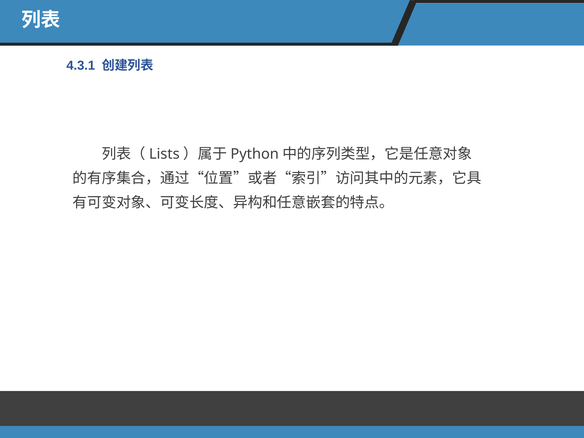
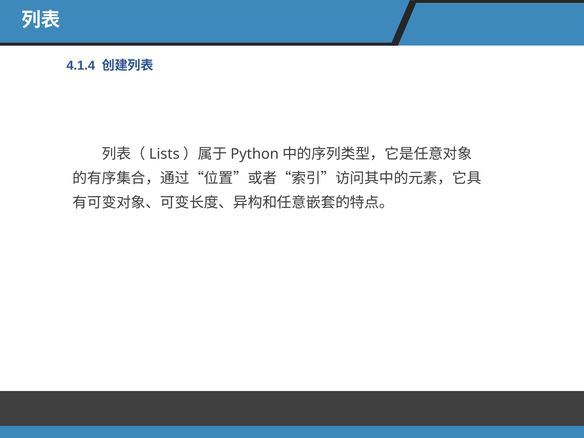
4.3.1: 4.3.1 -> 4.1.4
